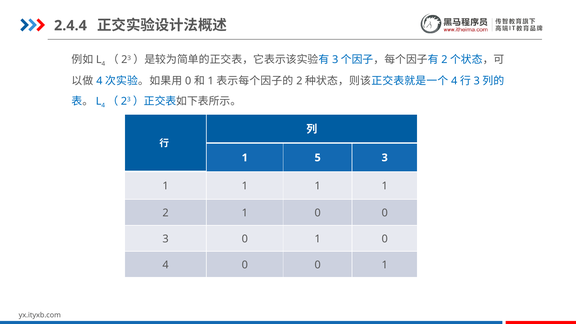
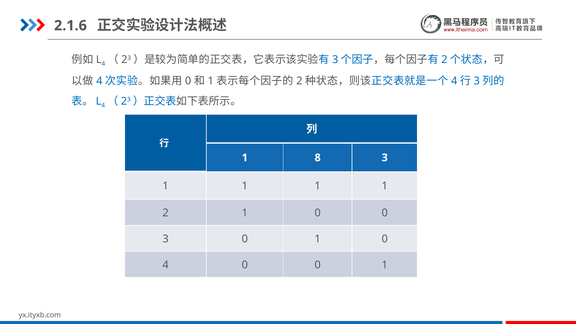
2.4.4: 2.4.4 -> 2.1.6
5: 5 -> 8
